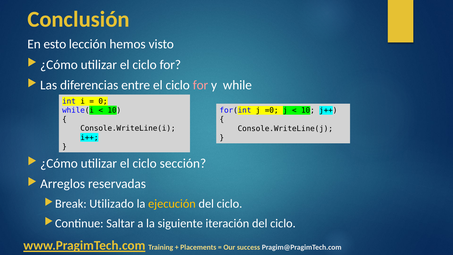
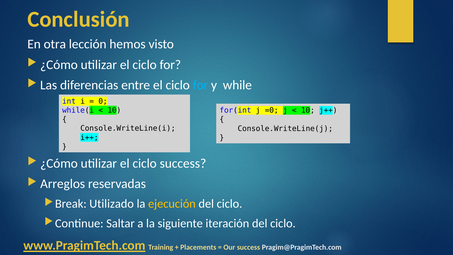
esto: esto -> otra
for at (200, 85) colour: pink -> light blue
ciclo sección: sección -> success
